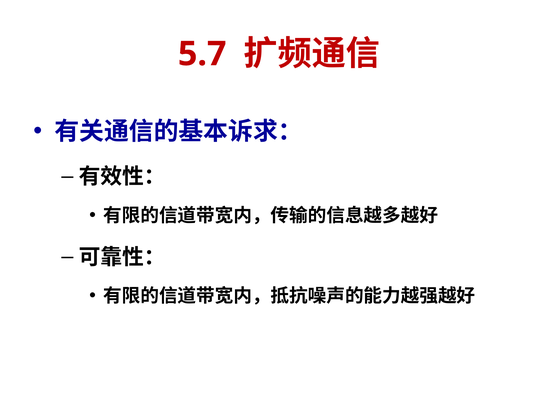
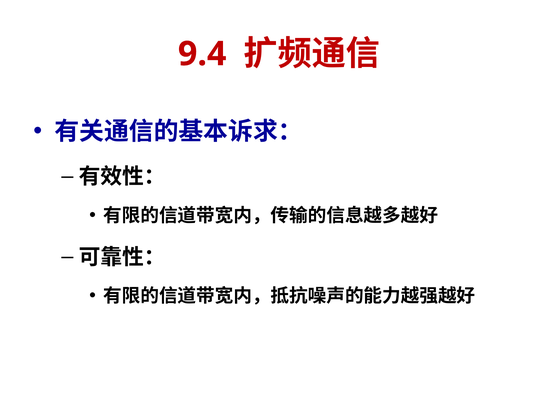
5.7: 5.7 -> 9.4
